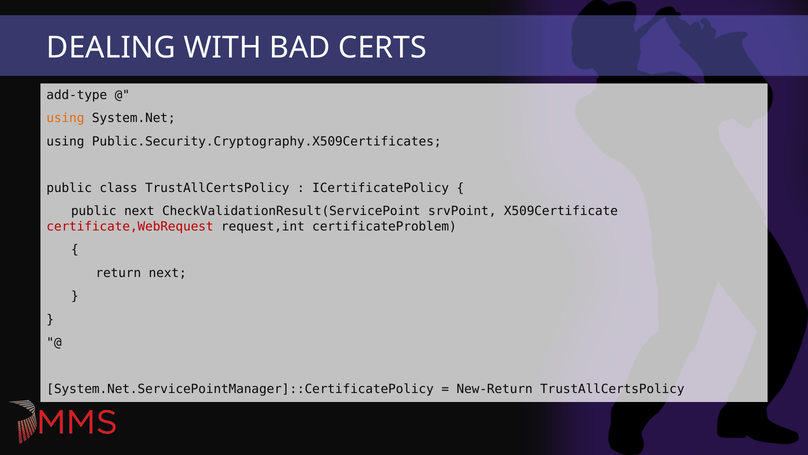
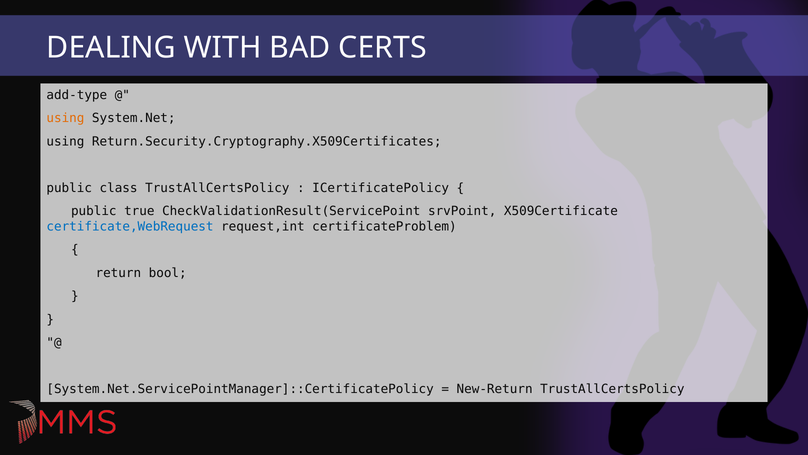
Public.Security.Cryptography.X509Certificates: Public.Security.Cryptography.X509Certificates -> Return.Security.Cryptography.X509Certificates
public next: next -> true
certificate,WebRequest colour: red -> blue
return next: next -> bool
